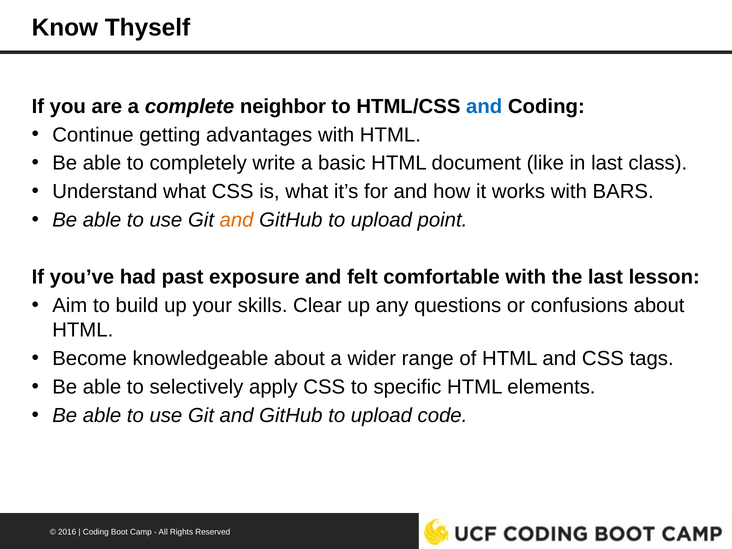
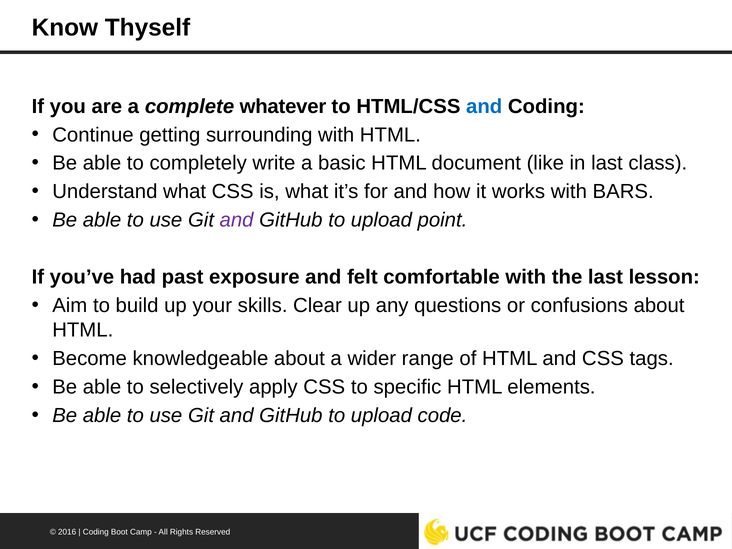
neighbor: neighbor -> whatever
advantages: advantages -> surrounding
and at (237, 220) colour: orange -> purple
